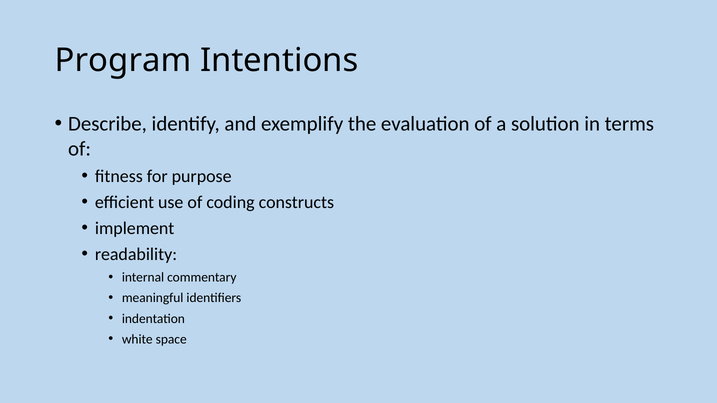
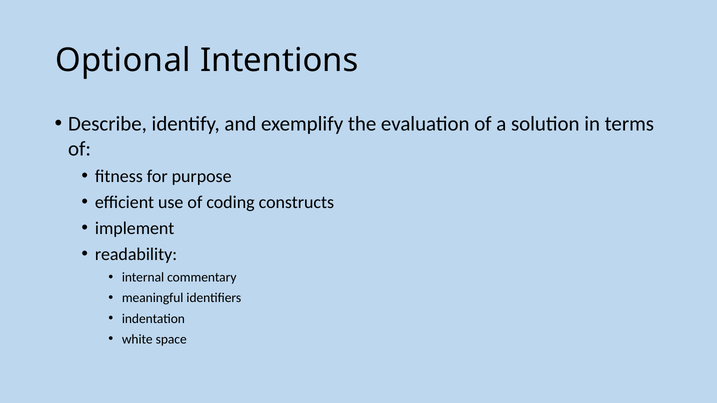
Program: Program -> Optional
